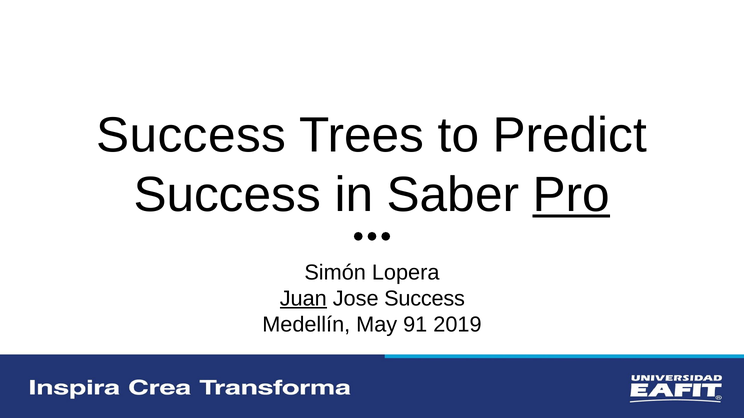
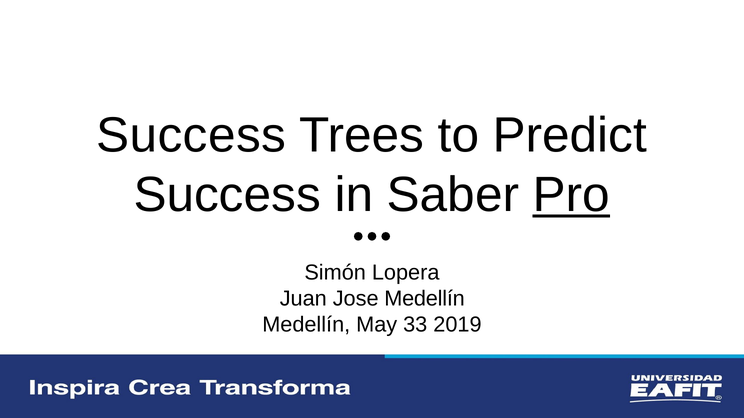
Juan underline: present -> none
Jose Success: Success -> Medellín
91: 91 -> 33
